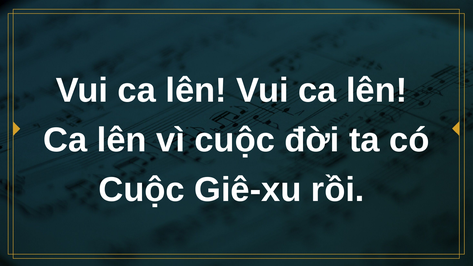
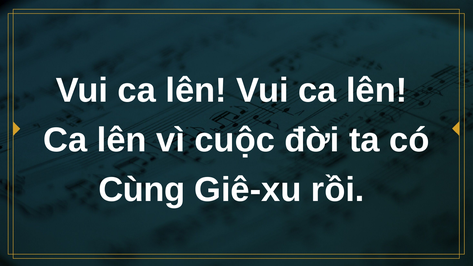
Cuộc at (142, 190): Cuộc -> Cùng
